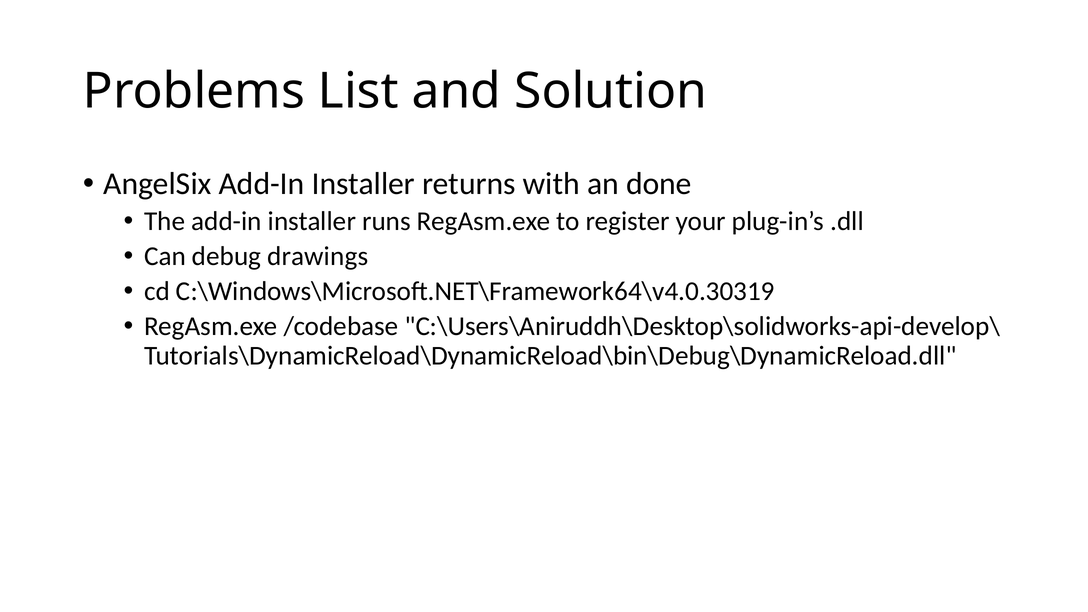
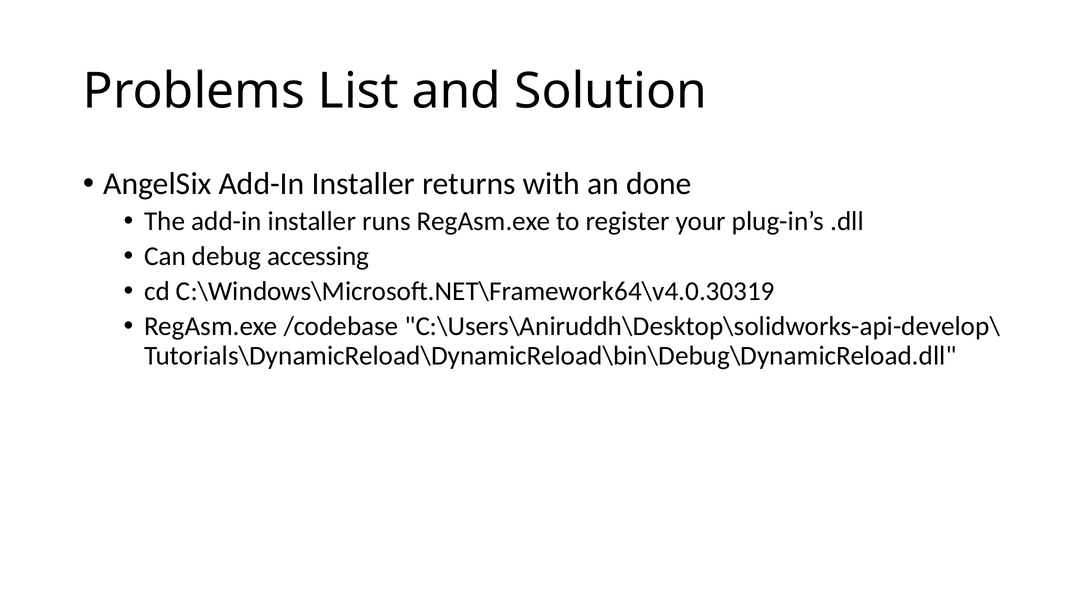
drawings: drawings -> accessing
